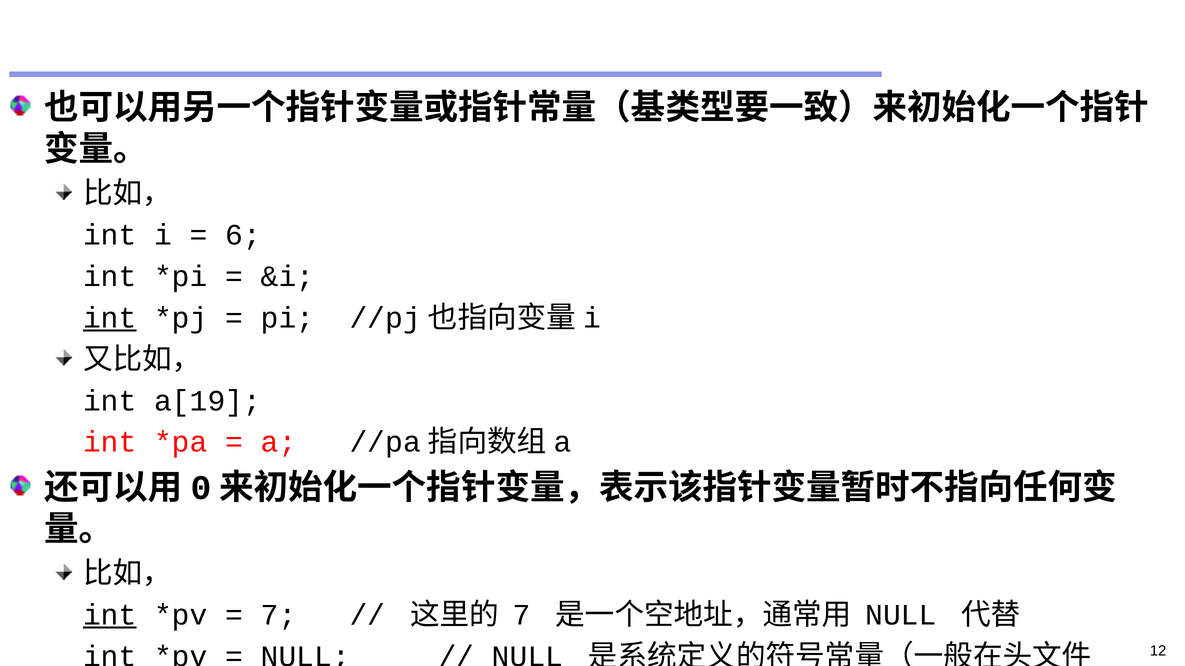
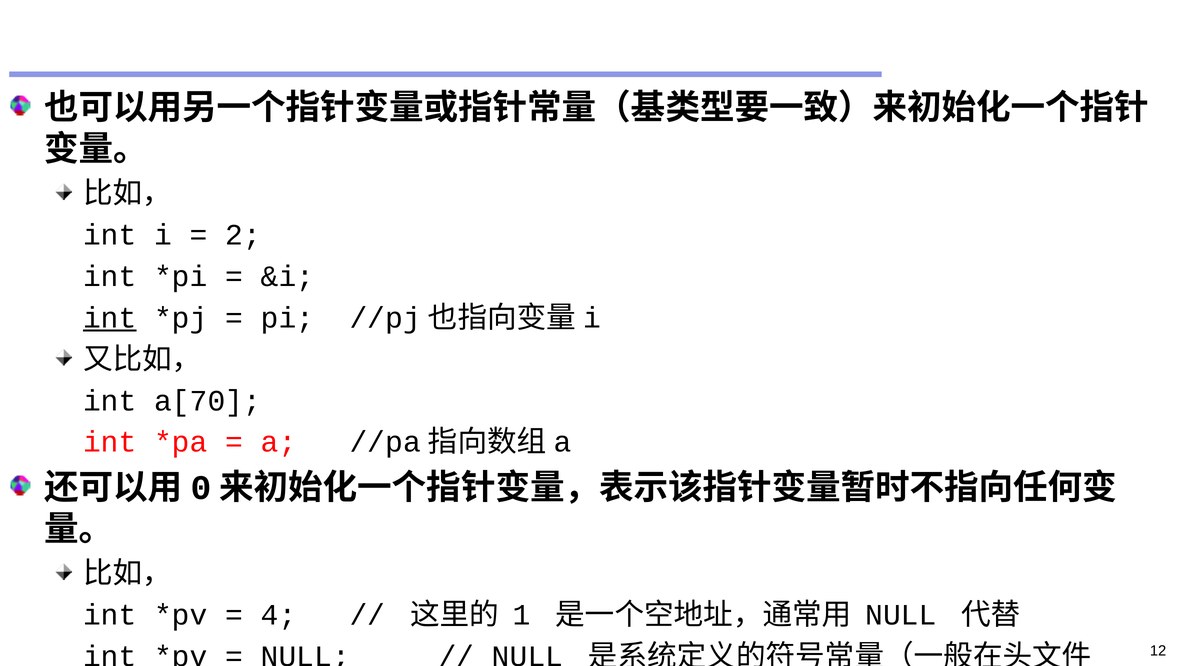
6: 6 -> 2
a[19: a[19 -> a[70
int at (110, 615) underline: present -> none
7 at (279, 615): 7 -> 4
7 at (522, 615): 7 -> 1
